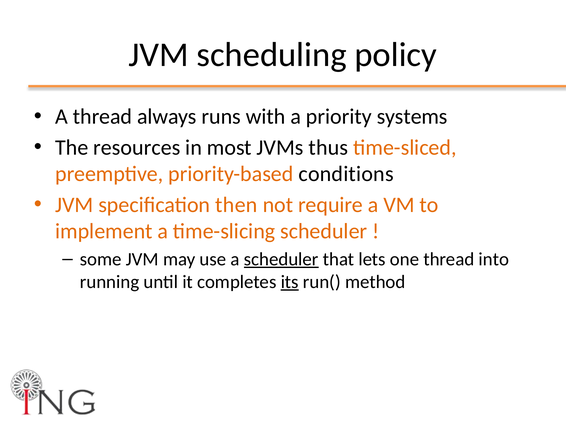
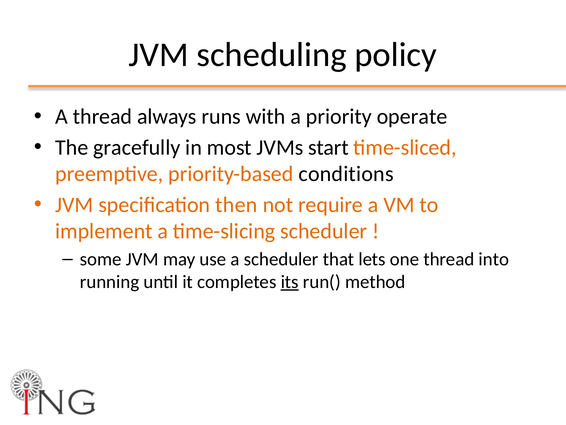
systems: systems -> operate
resources: resources -> gracefully
thus: thus -> start
scheduler at (281, 259) underline: present -> none
